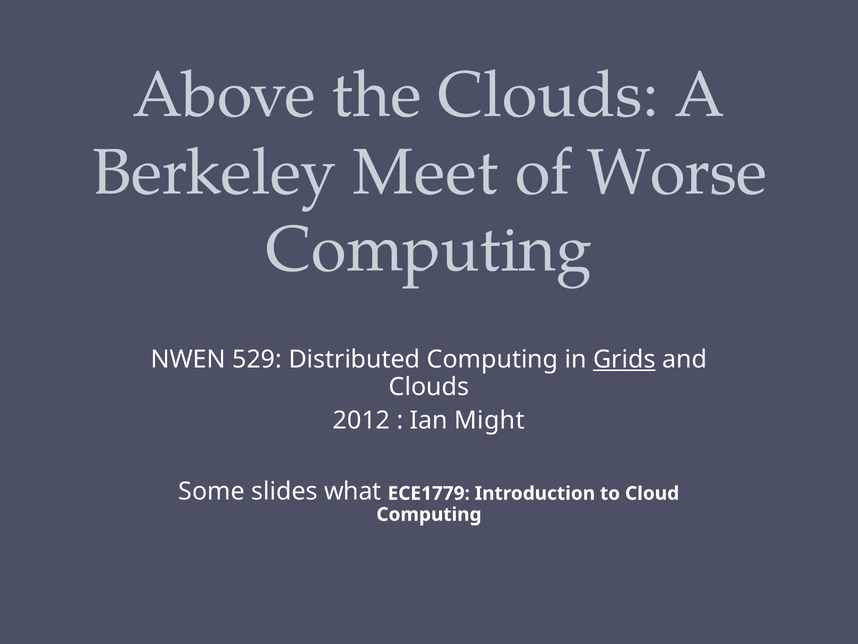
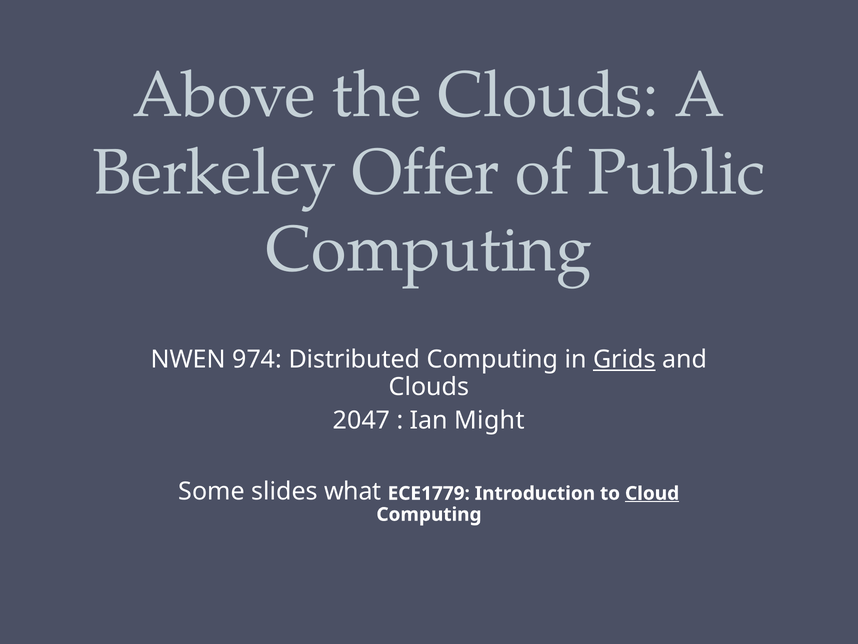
Meet: Meet -> Offer
Worse: Worse -> Public
529: 529 -> 974
2012: 2012 -> 2047
Cloud underline: none -> present
